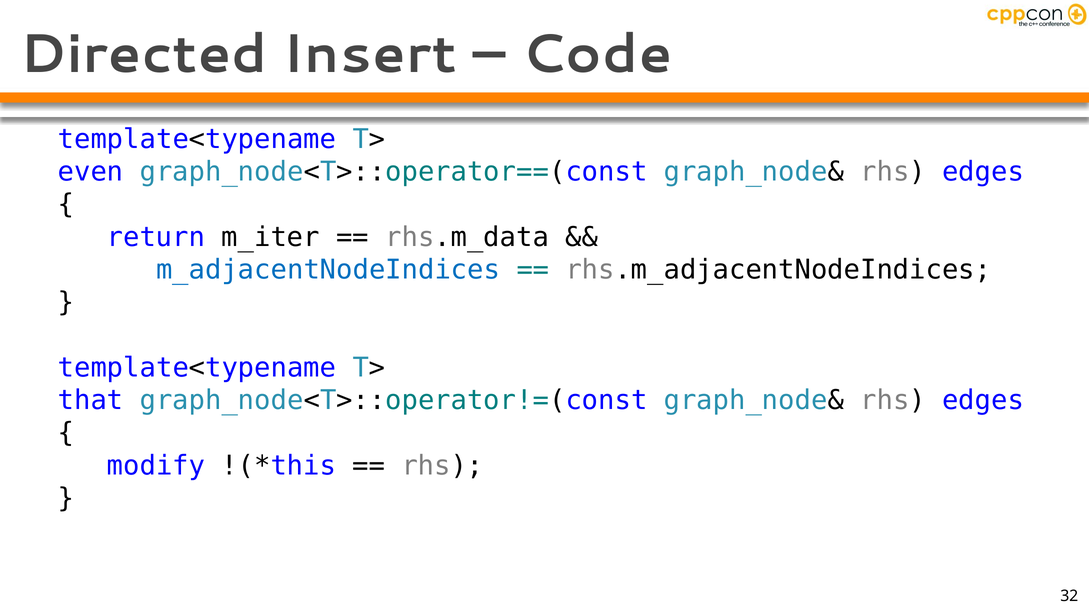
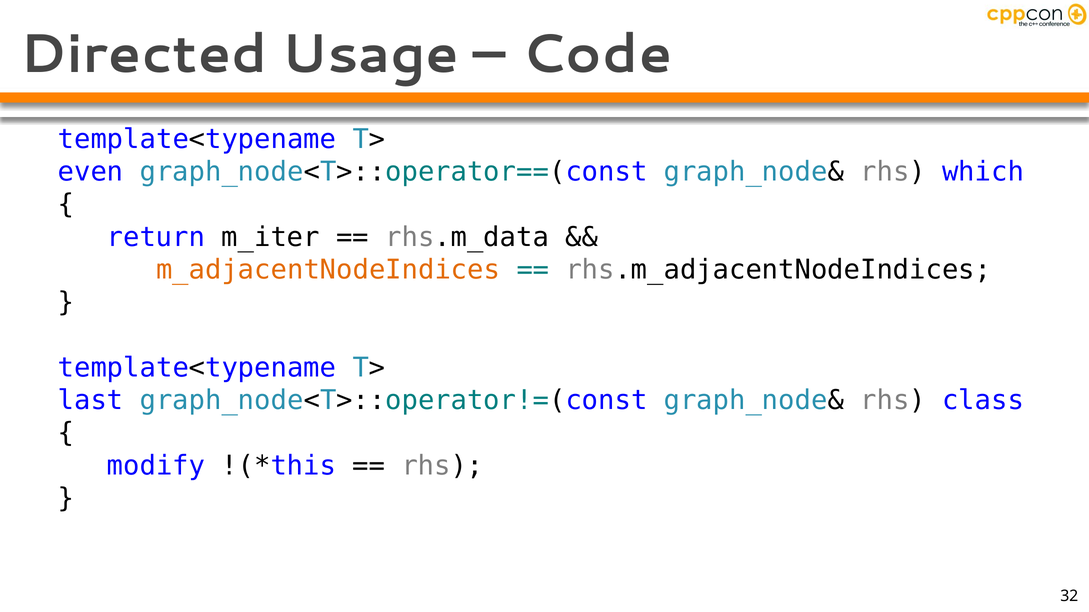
Insert: Insert -> Usage
graph_node<T>::operator==(const graph_node& rhs edges: edges -> which
m_adjacentNodeIndices colour: blue -> orange
that: that -> last
graph_node<T>::operator!=(const graph_node& rhs edges: edges -> class
